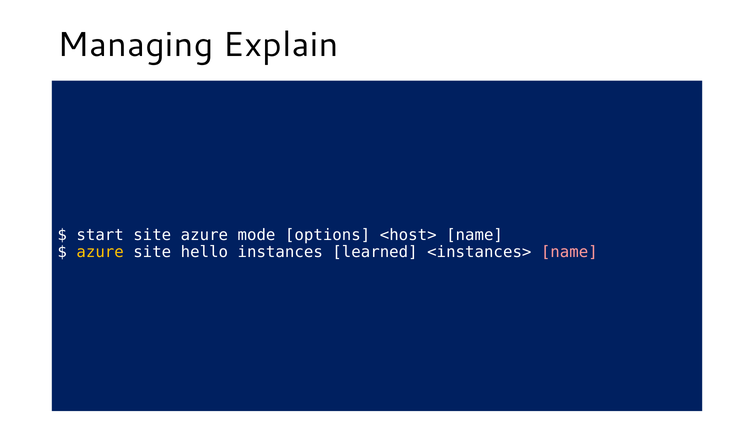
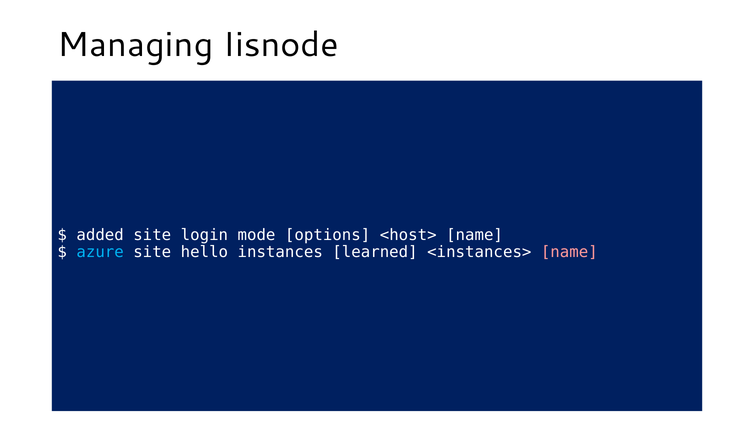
Explain: Explain -> Iisnode
start: start -> added
site azure: azure -> login
azure at (100, 252) colour: yellow -> light blue
